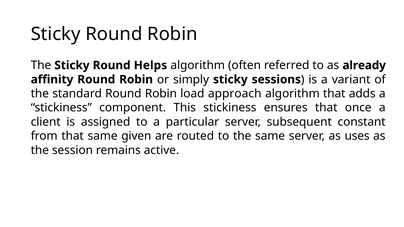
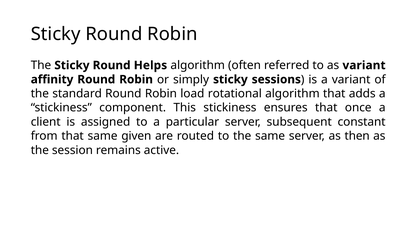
as already: already -> variant
approach: approach -> rotational
uses: uses -> then
